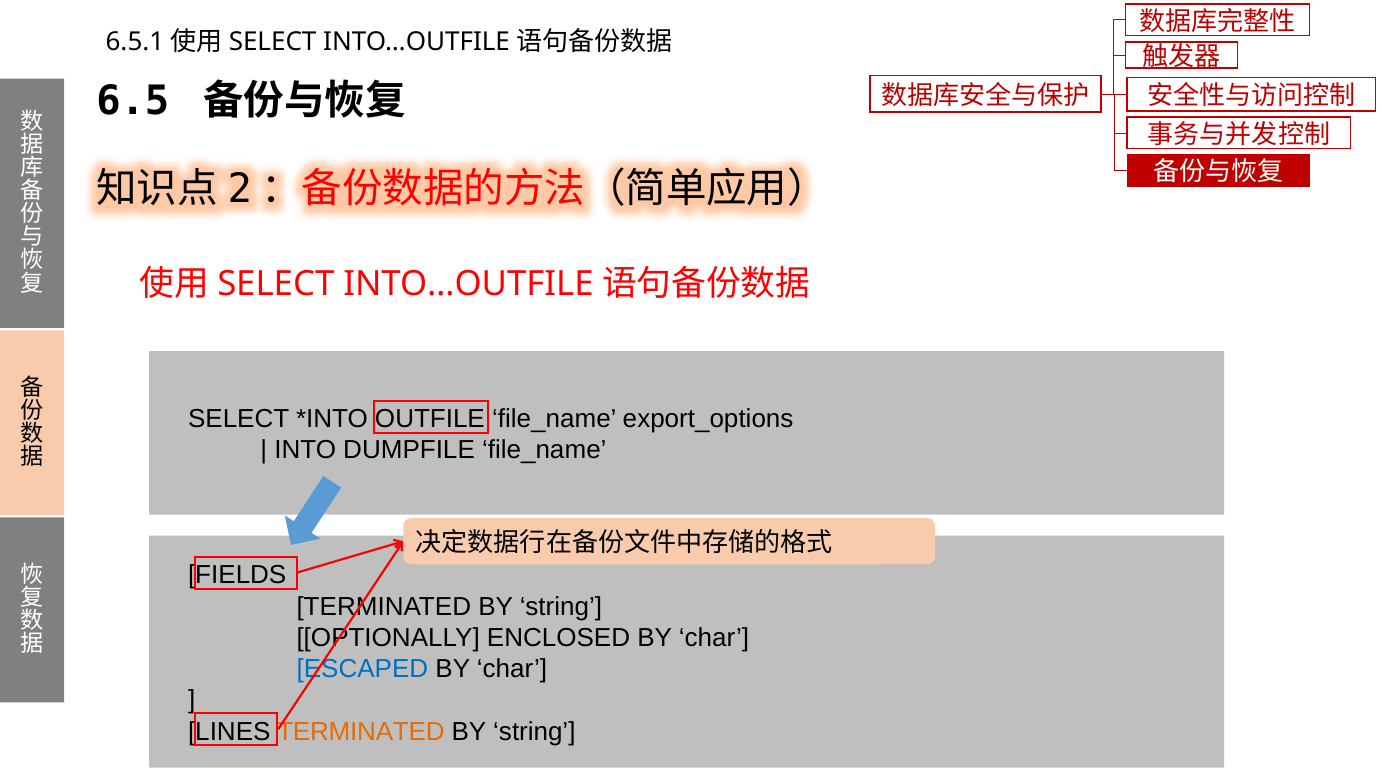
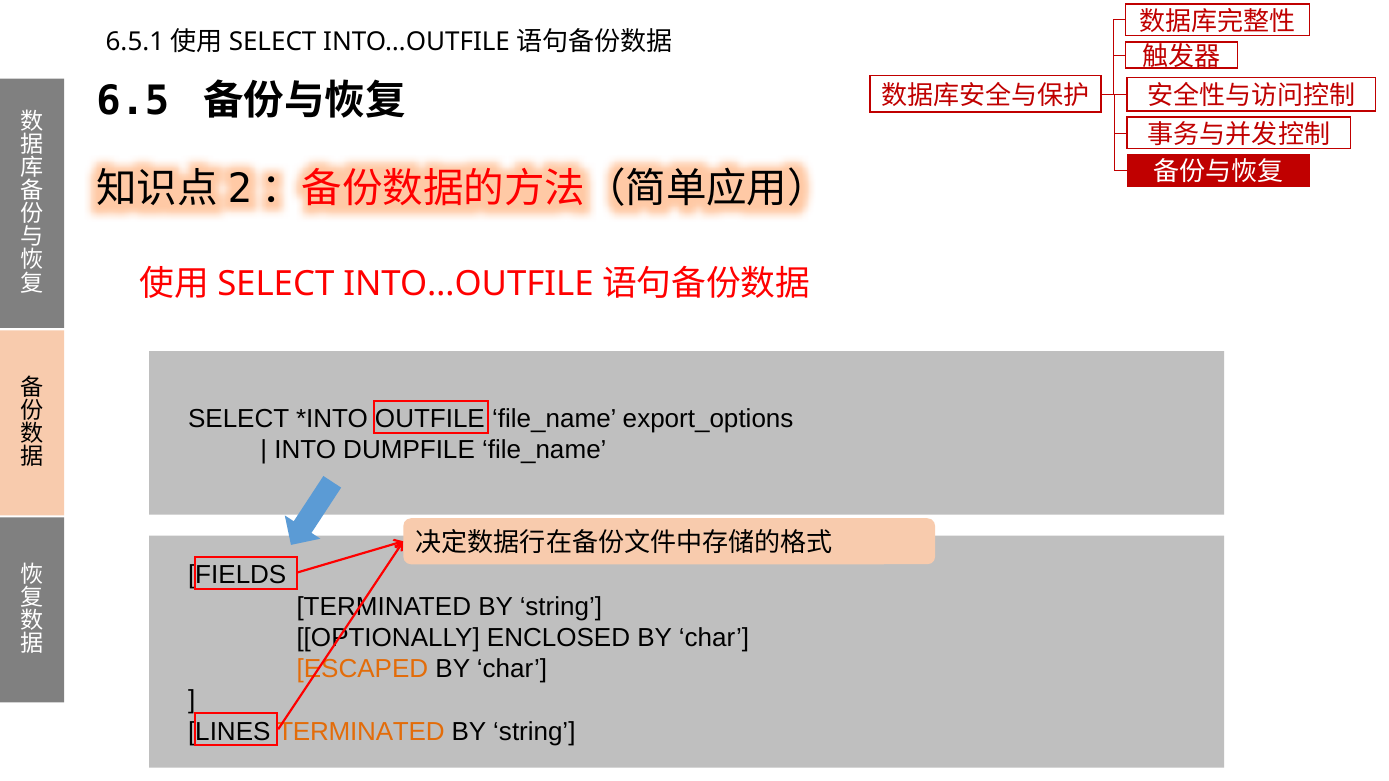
ESCAPED colour: blue -> orange
